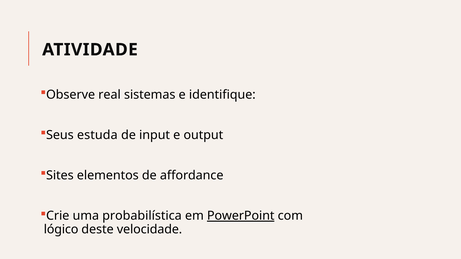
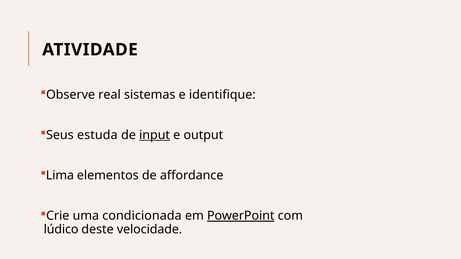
input underline: none -> present
Sites: Sites -> Lima
probabilística: probabilística -> condicionada
lógico: lógico -> lúdico
